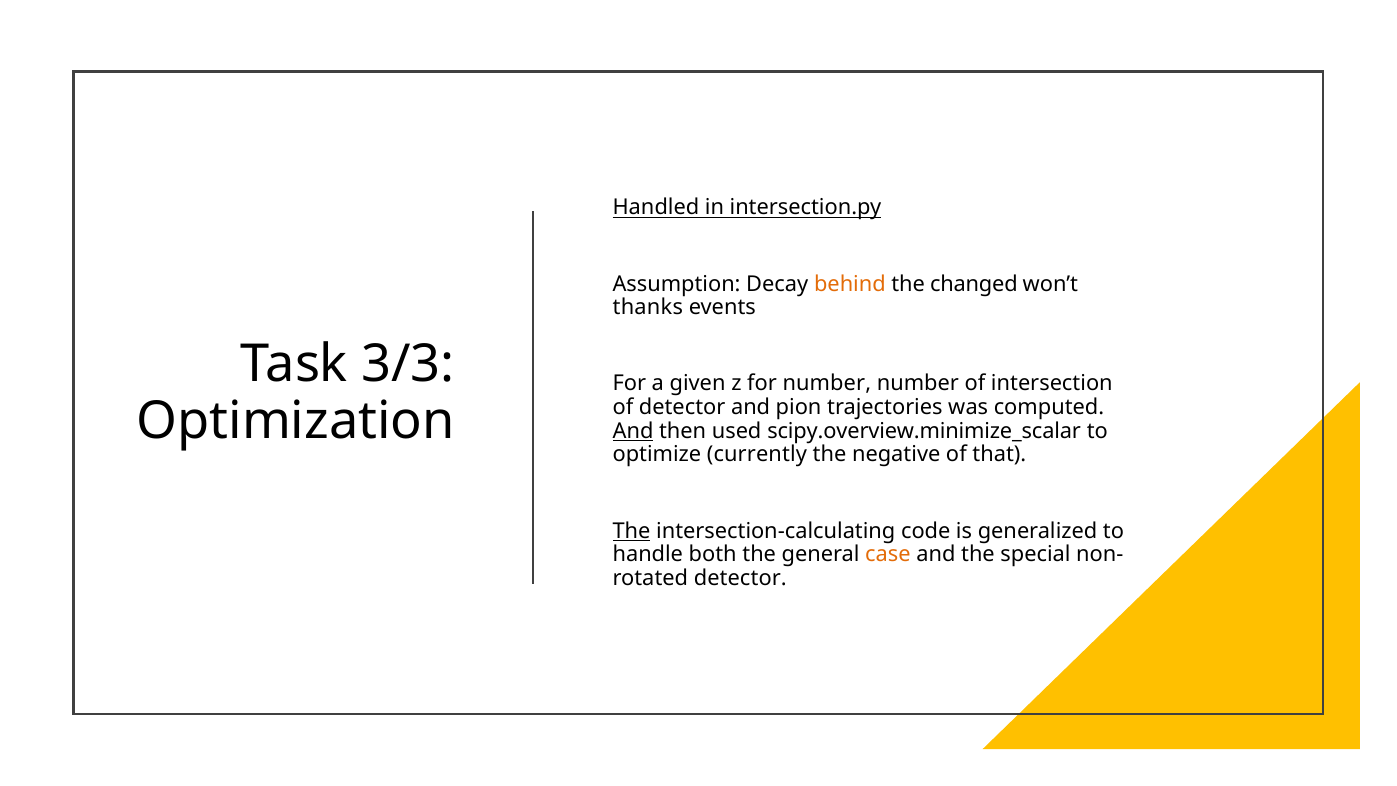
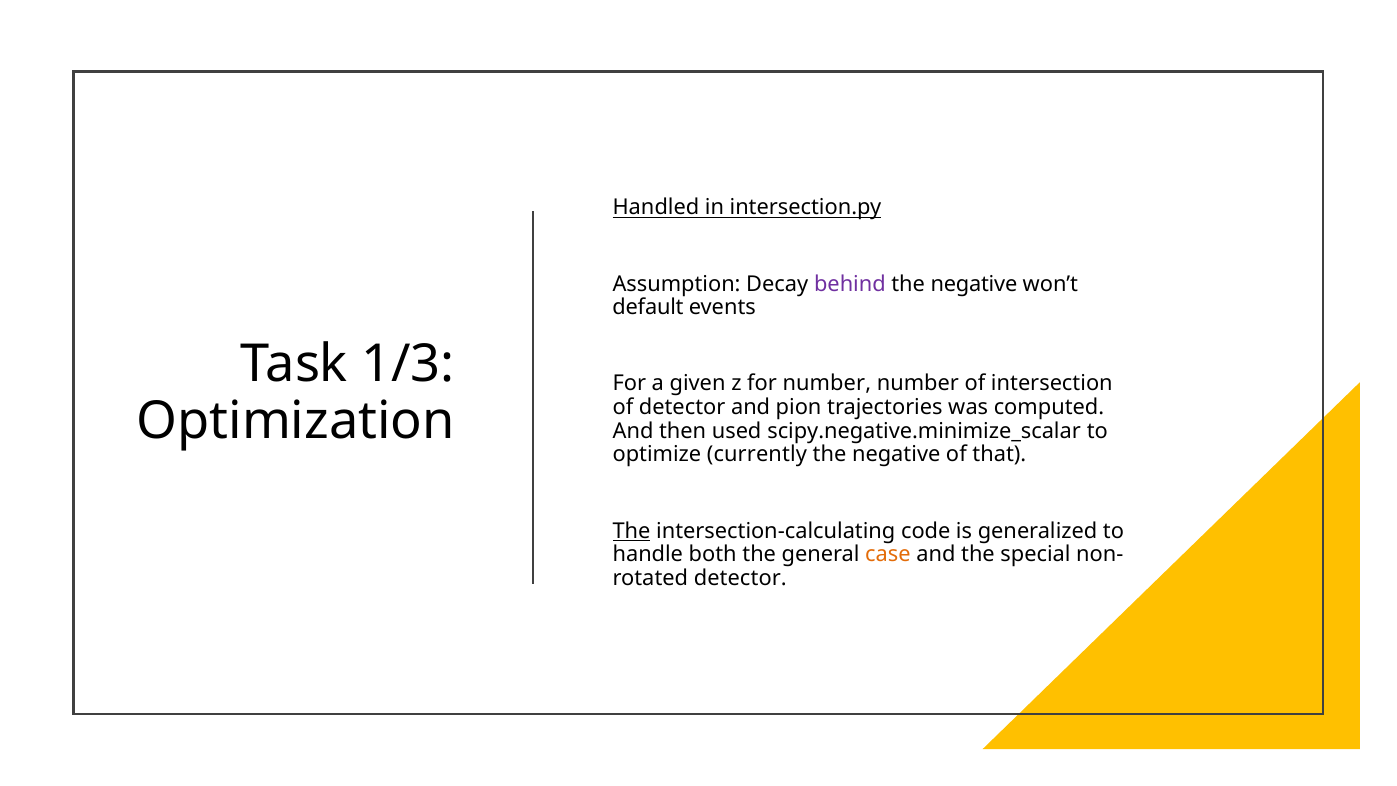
behind colour: orange -> purple
changed at (974, 284): changed -> negative
thanks: thanks -> default
3/3: 3/3 -> 1/3
And at (633, 431) underline: present -> none
scipy.overview.minimize_scalar: scipy.overview.minimize_scalar -> scipy.negative.minimize_scalar
